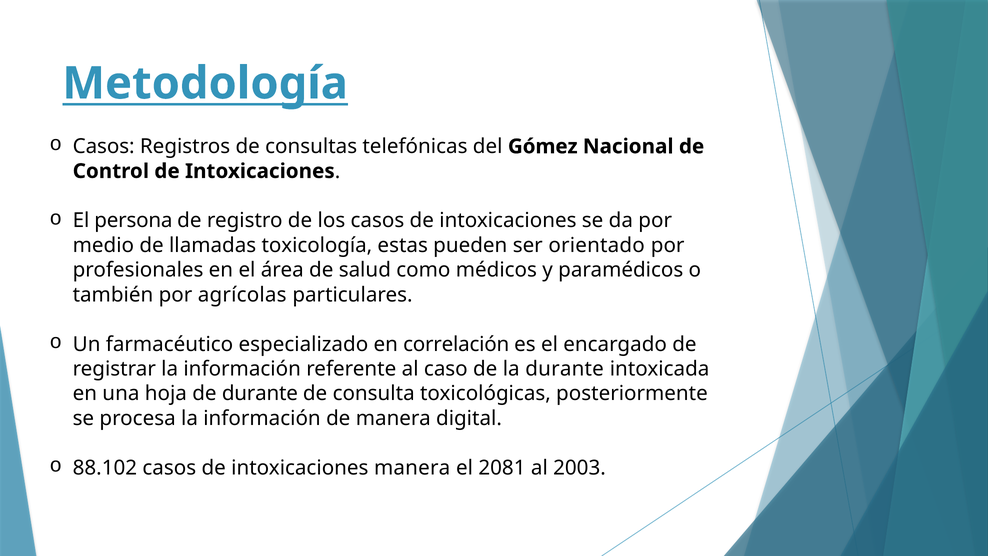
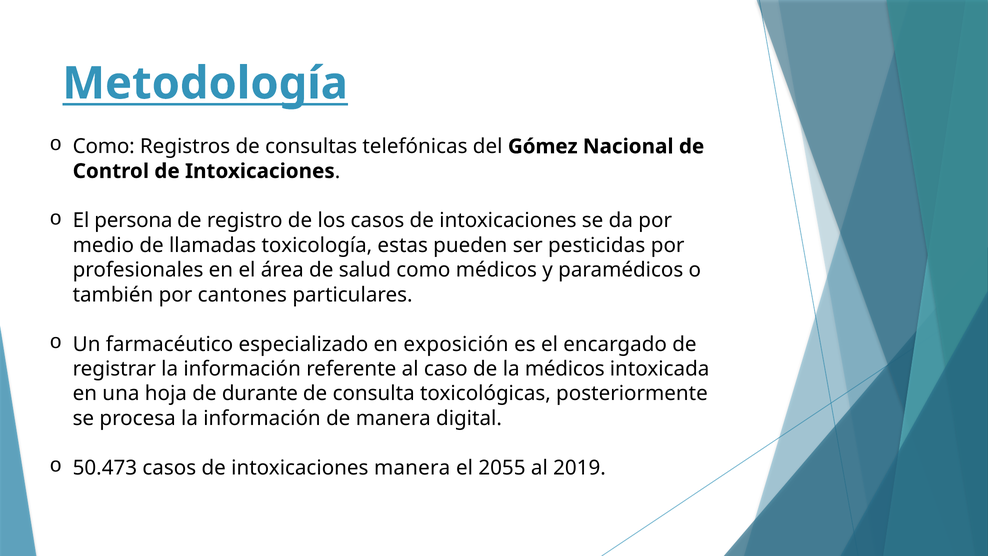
o Casos: Casos -> Como
orientado: orientado -> pesticidas
agrícolas: agrícolas -> cantones
correlación: correlación -> exposición
la durante: durante -> médicos
88.102: 88.102 -> 50.473
2081: 2081 -> 2055
2003: 2003 -> 2019
